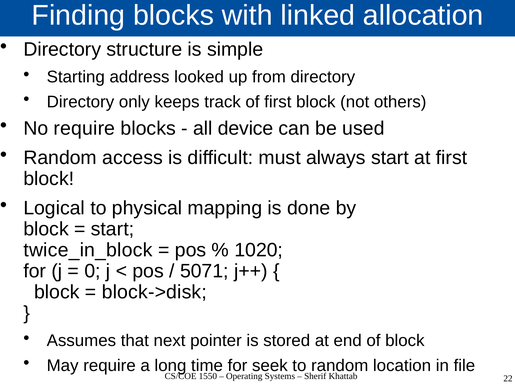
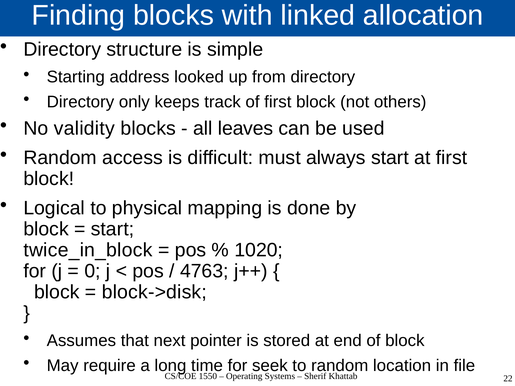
No require: require -> validity
device: device -> leaves
5071: 5071 -> 4763
